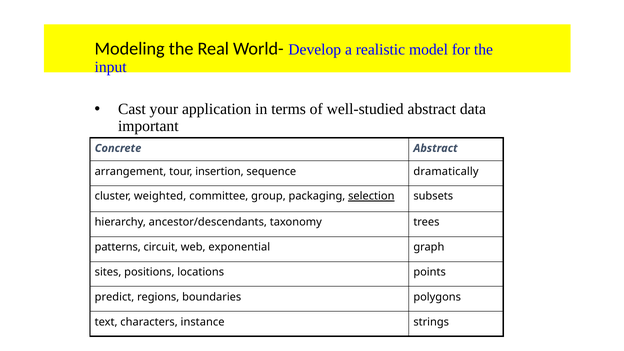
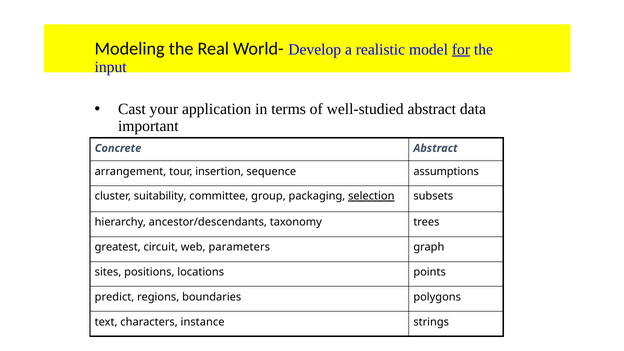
for underline: none -> present
dramatically: dramatically -> assumptions
weighted: weighted -> suitability
patterns: patterns -> greatest
exponential: exponential -> parameters
